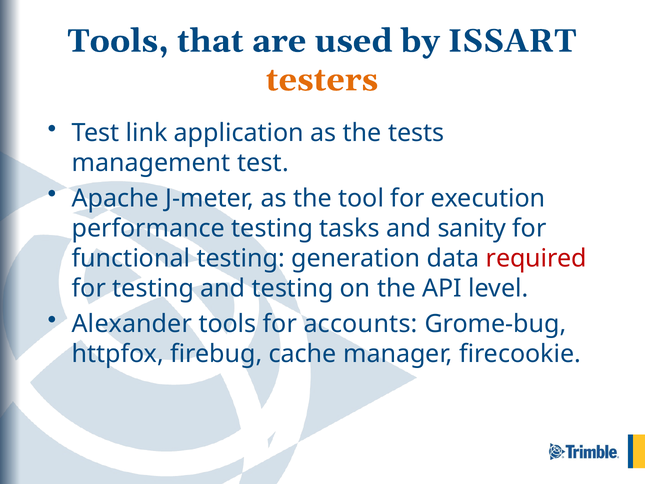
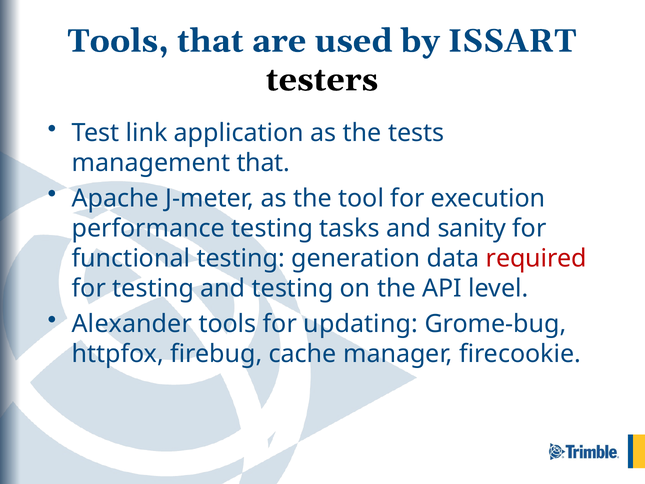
testers colour: orange -> black
management test: test -> that
accounts: accounts -> updating
